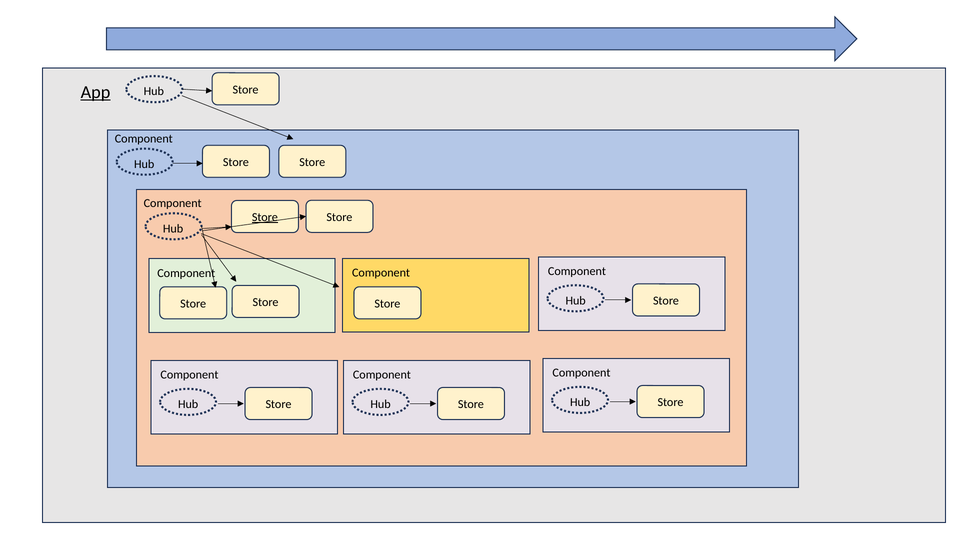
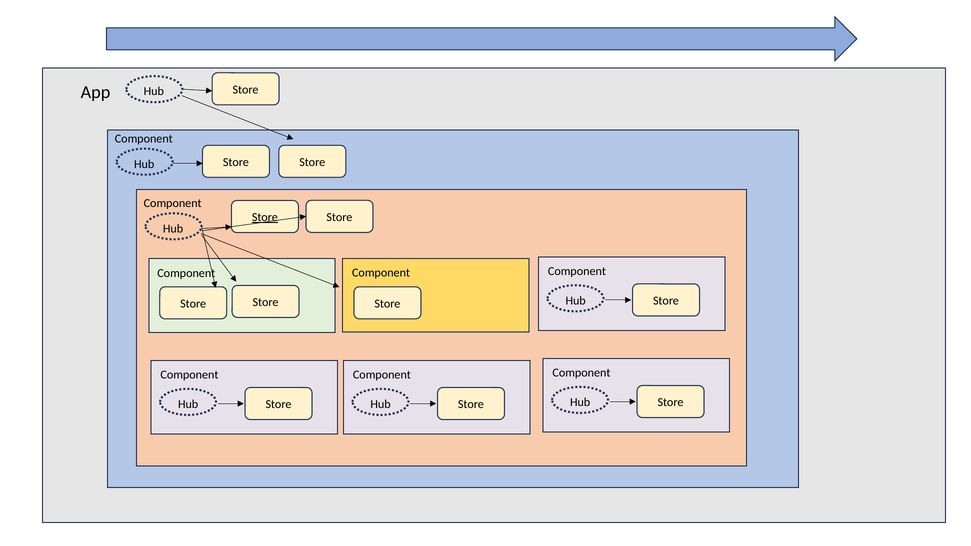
App underline: present -> none
